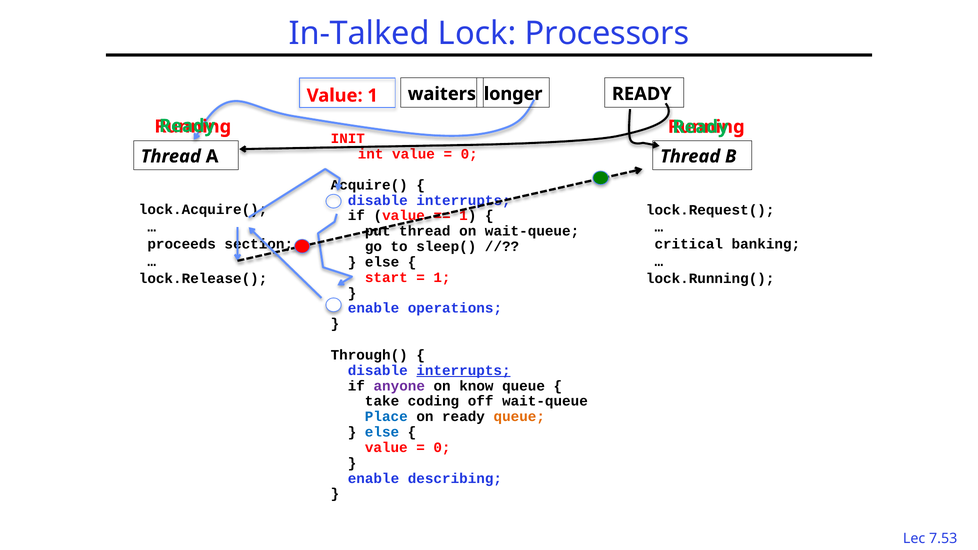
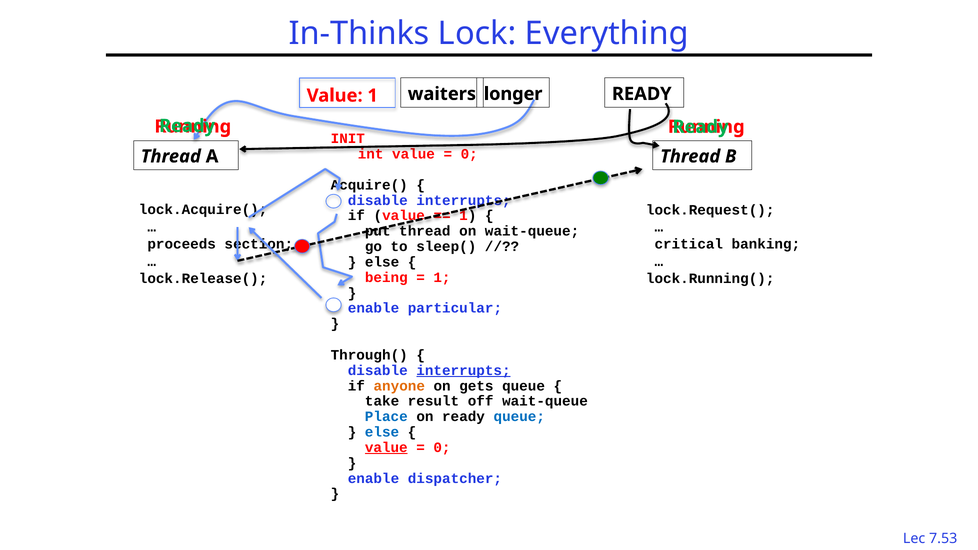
In-Talked: In-Talked -> In-Thinks
Processors: Processors -> Everything
start: start -> being
operations: operations -> particular
anyone colour: purple -> orange
know: know -> gets
coding: coding -> result
queue at (519, 417) colour: orange -> blue
value at (386, 448) underline: none -> present
describing: describing -> dispatcher
